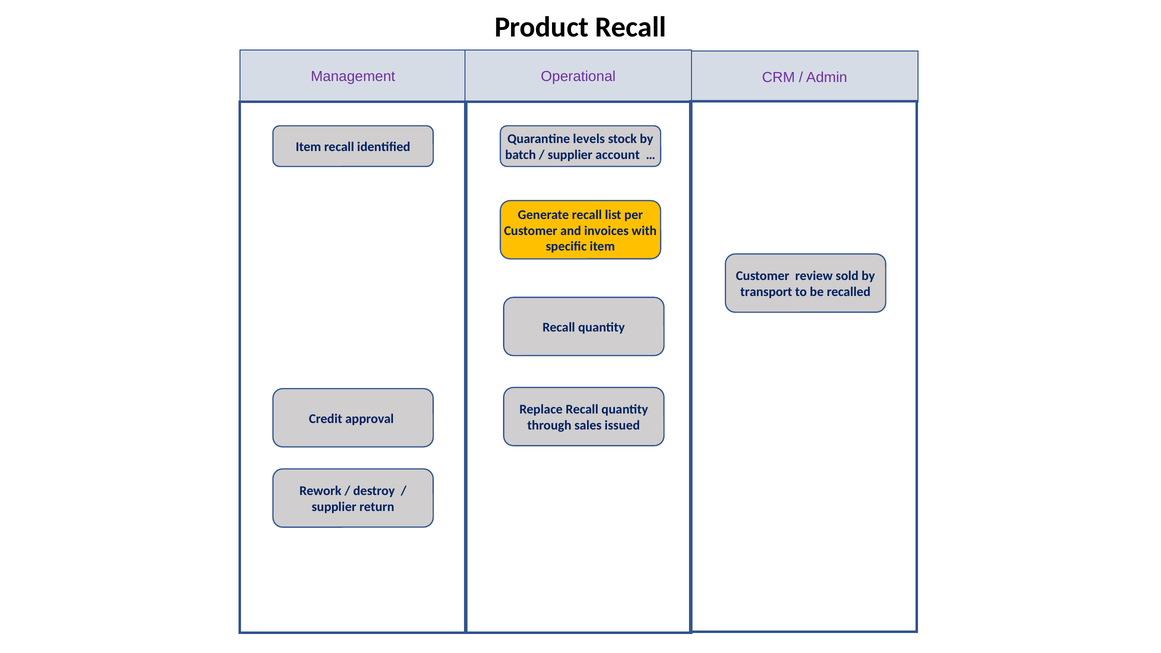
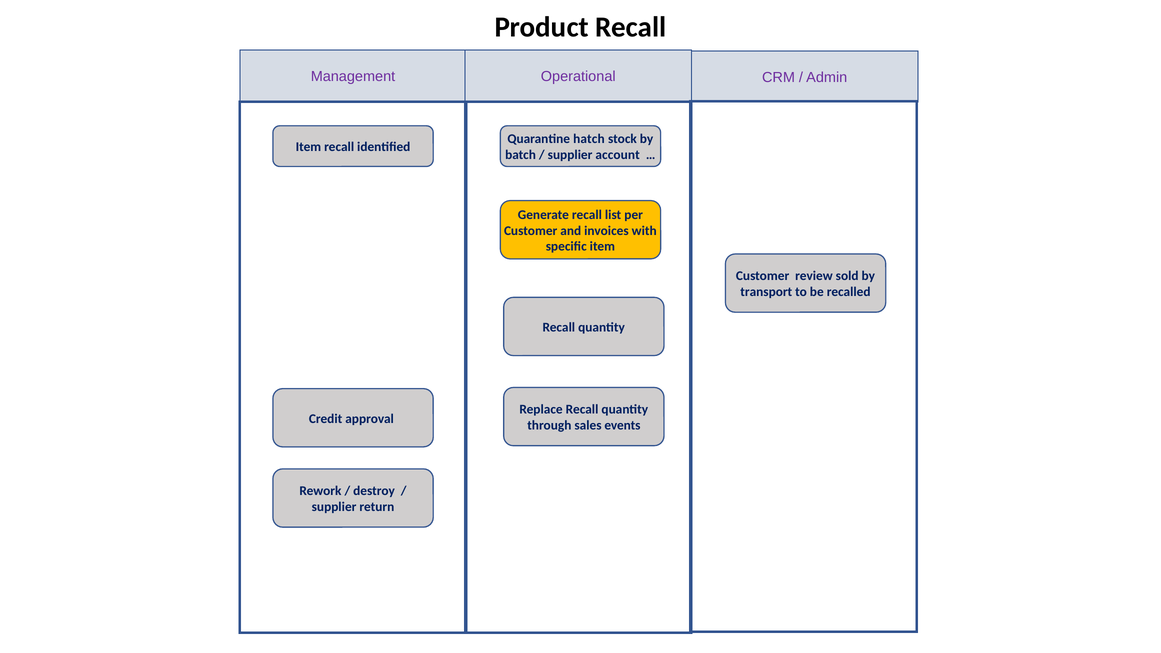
levels: levels -> hatch
issued: issued -> events
